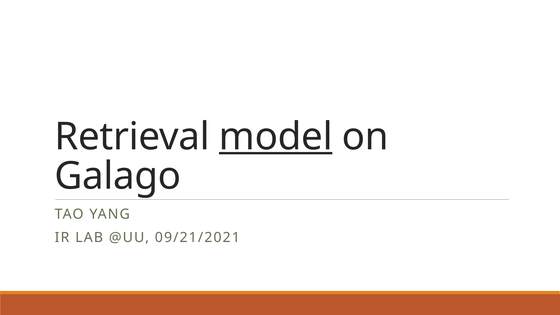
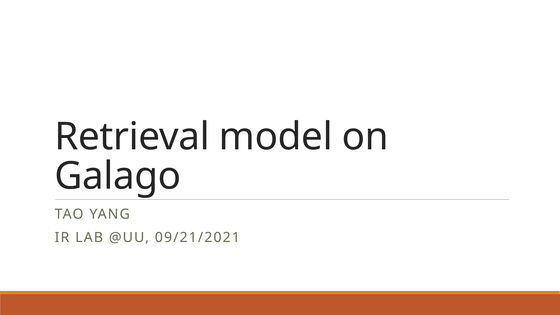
model underline: present -> none
